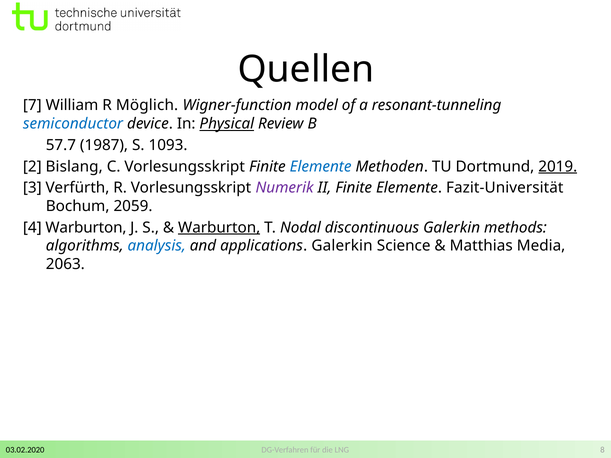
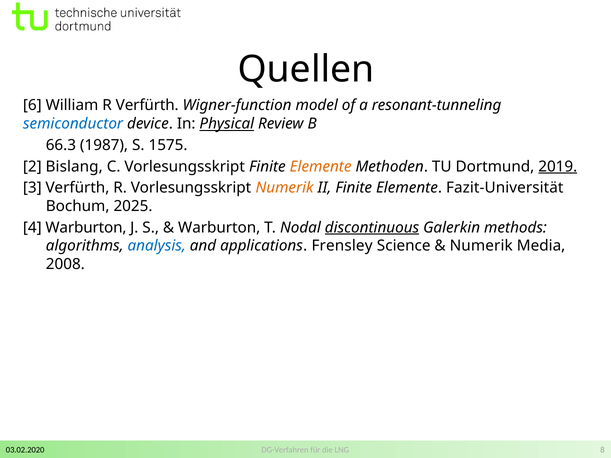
7: 7 -> 6
R Möglich: Möglich -> Verfürth
57.7: 57.7 -> 66.3
1093: 1093 -> 1575
Elemente at (321, 167) colour: blue -> orange
Numerik at (285, 188) colour: purple -> orange
2059: 2059 -> 2025
Warburton at (219, 228) underline: present -> none
discontinuous underline: none -> present
applications Galerkin: Galerkin -> Frensley
Matthias at (481, 246): Matthias -> Numerik
2063: 2063 -> 2008
